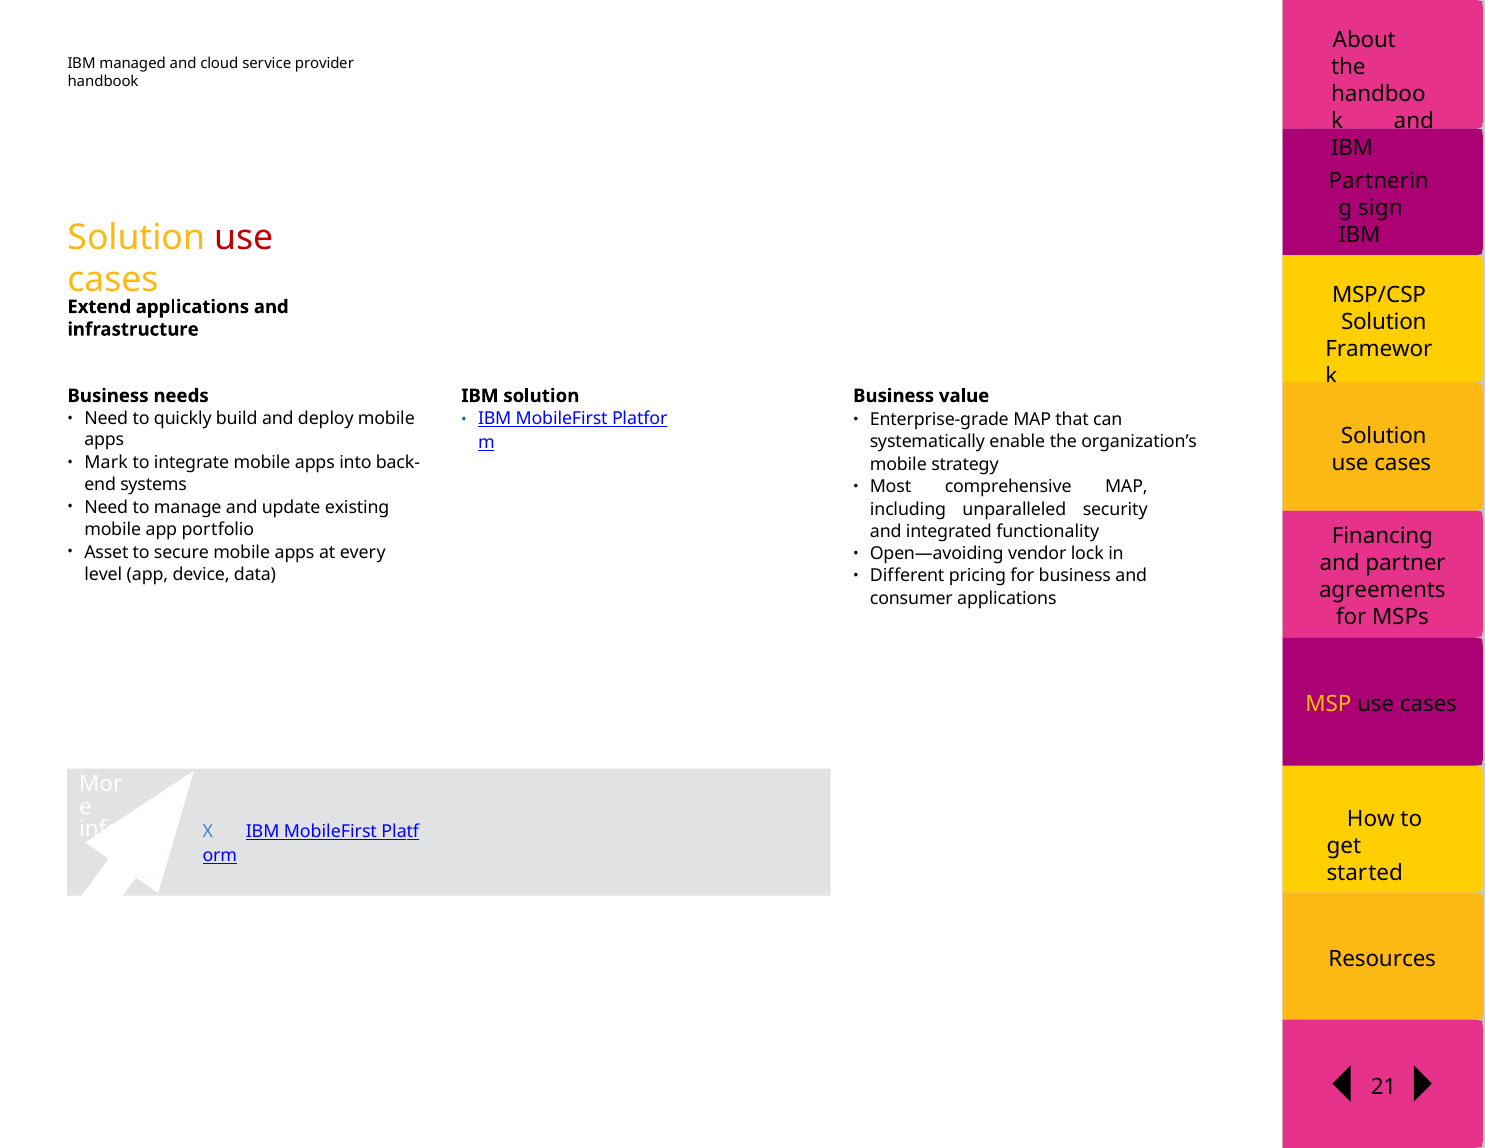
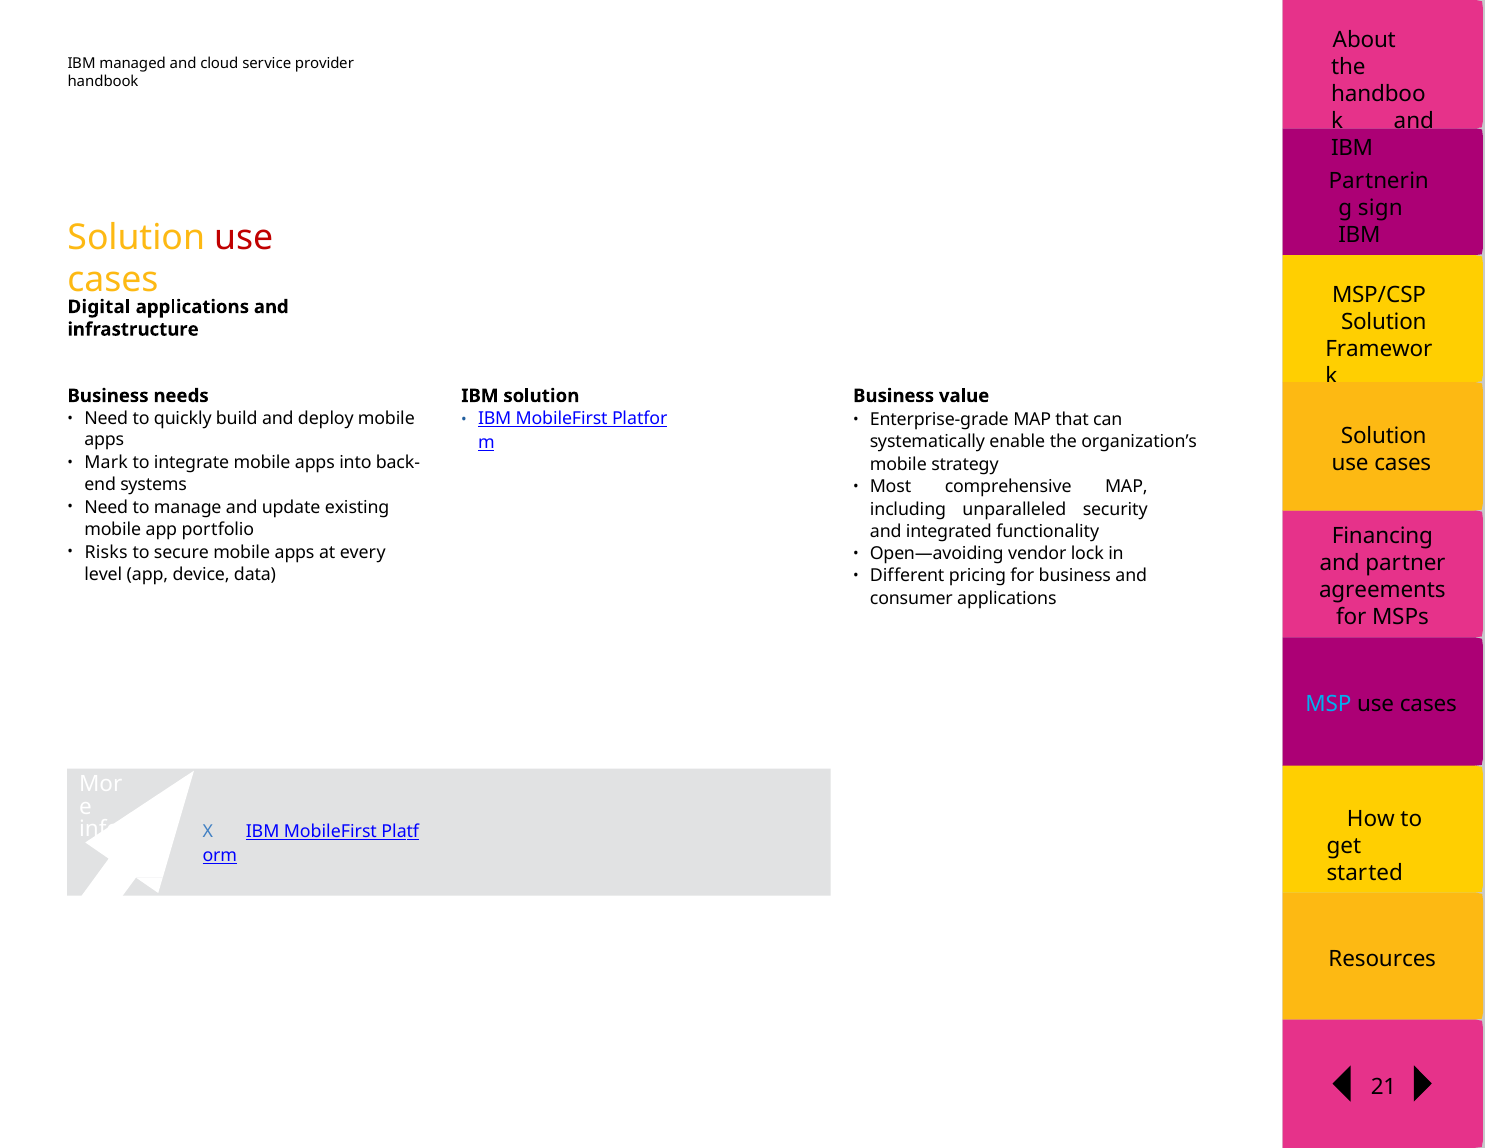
Extend: Extend -> Digital
Asset: Asset -> Risks
MSP colour: yellow -> light blue
